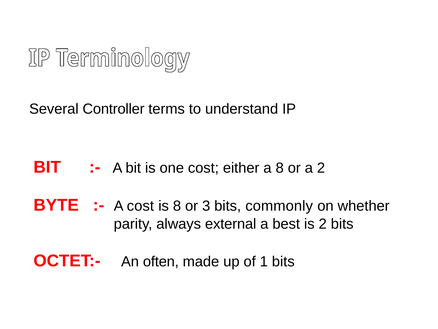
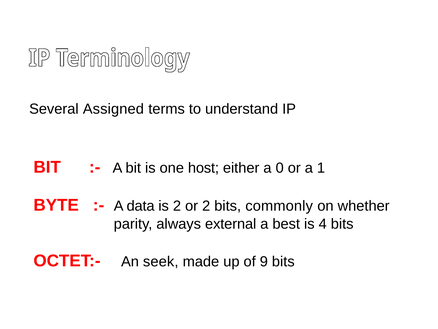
Controller: Controller -> Assigned
one cost: cost -> host
a 8: 8 -> 0
a 2: 2 -> 1
A cost: cost -> data
is 8: 8 -> 2
or 3: 3 -> 2
is 2: 2 -> 4
often: often -> seek
1: 1 -> 9
